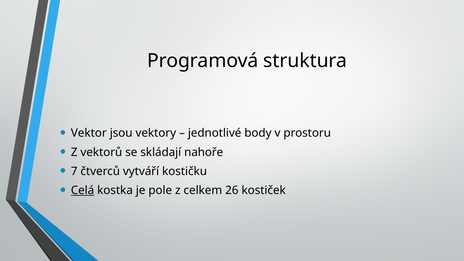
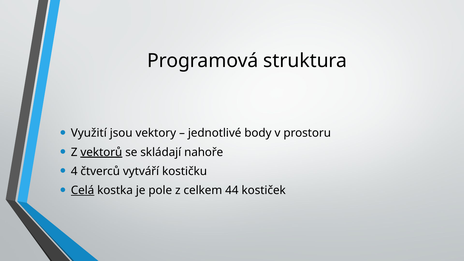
Vektor: Vektor -> Využití
vektorů underline: none -> present
7: 7 -> 4
26: 26 -> 44
